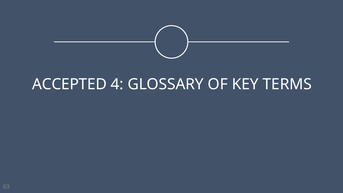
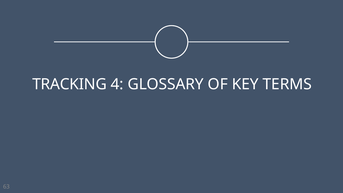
ACCEPTED: ACCEPTED -> TRACKING
